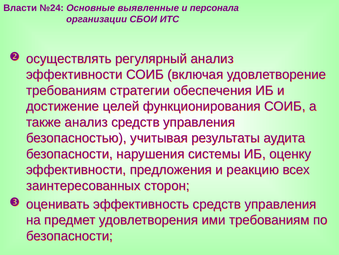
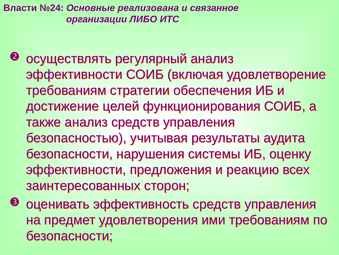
выявленные: выявленные -> реализована
персонала: персонала -> связанное
СБОИ: СБОИ -> ЛИБО
